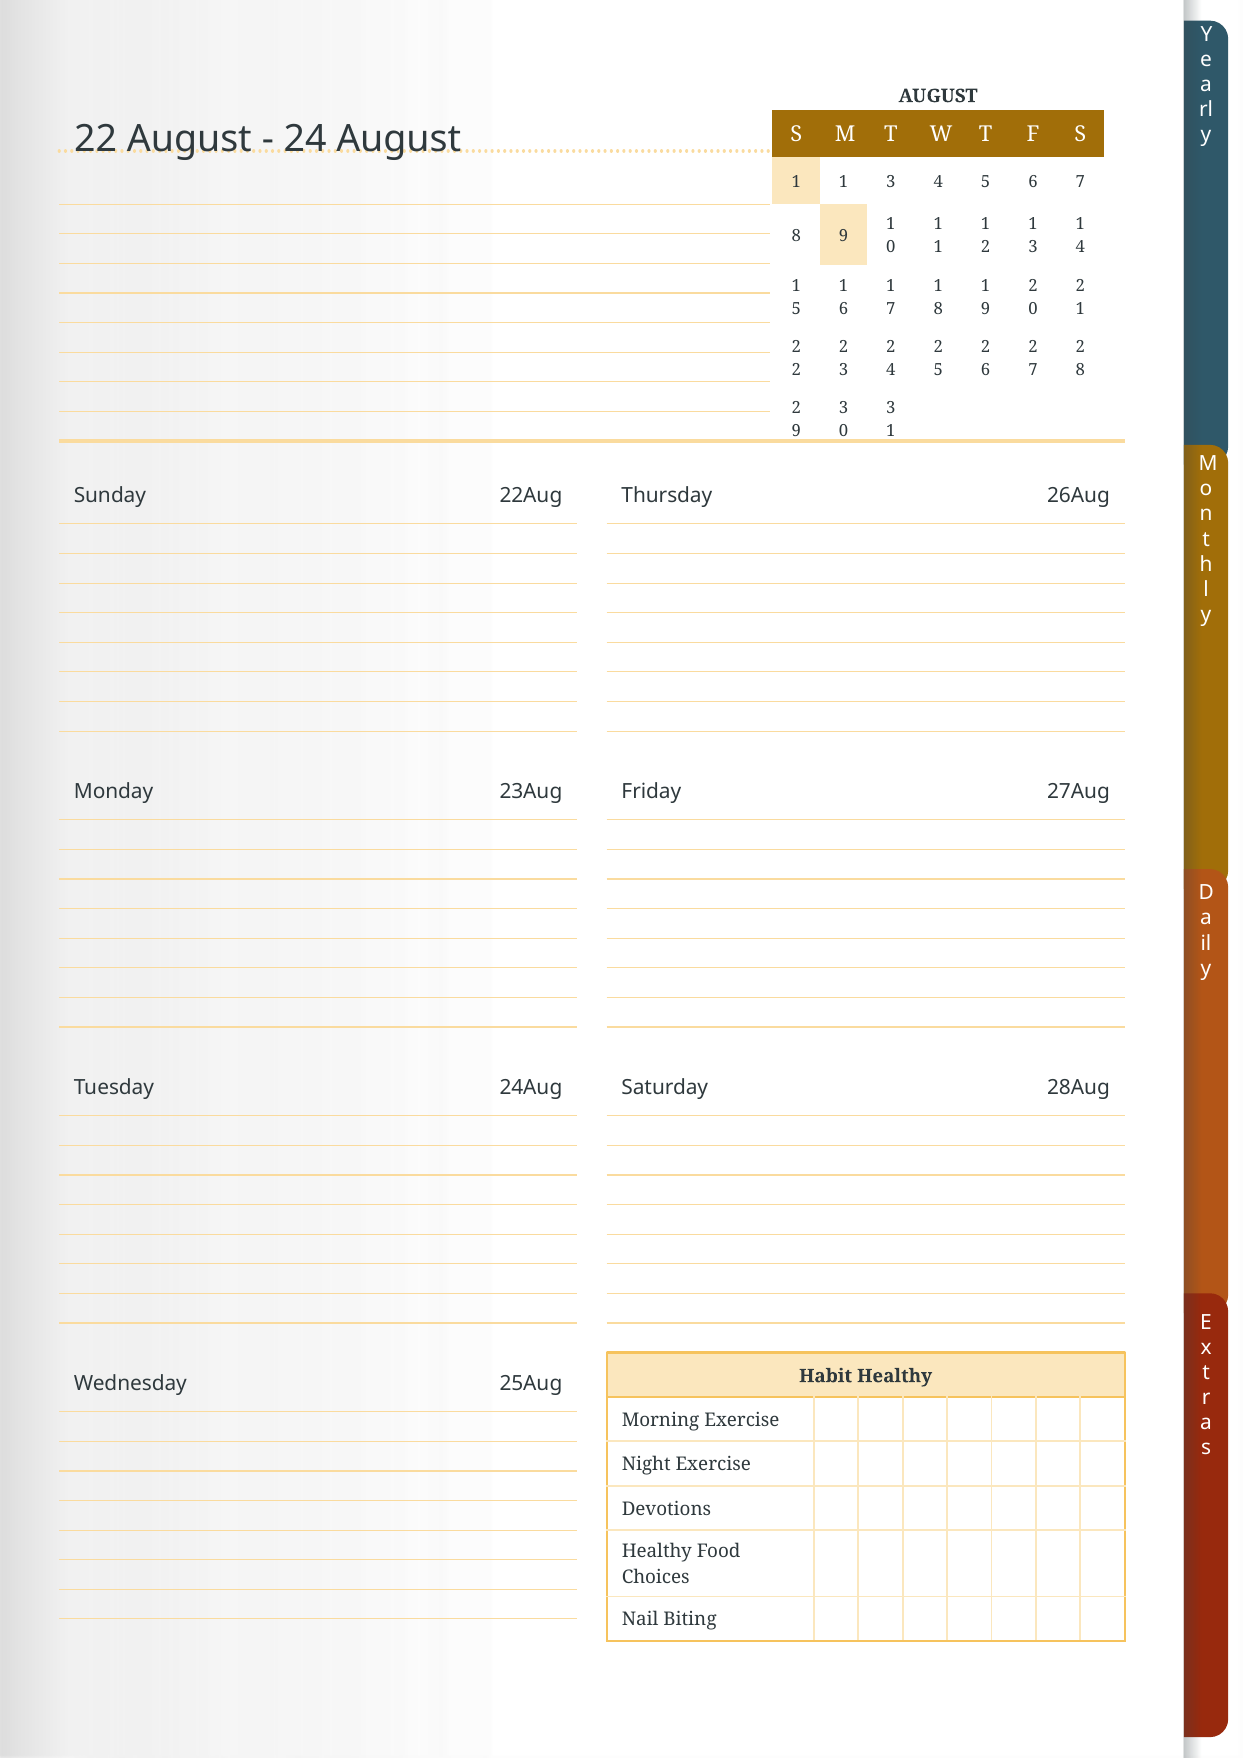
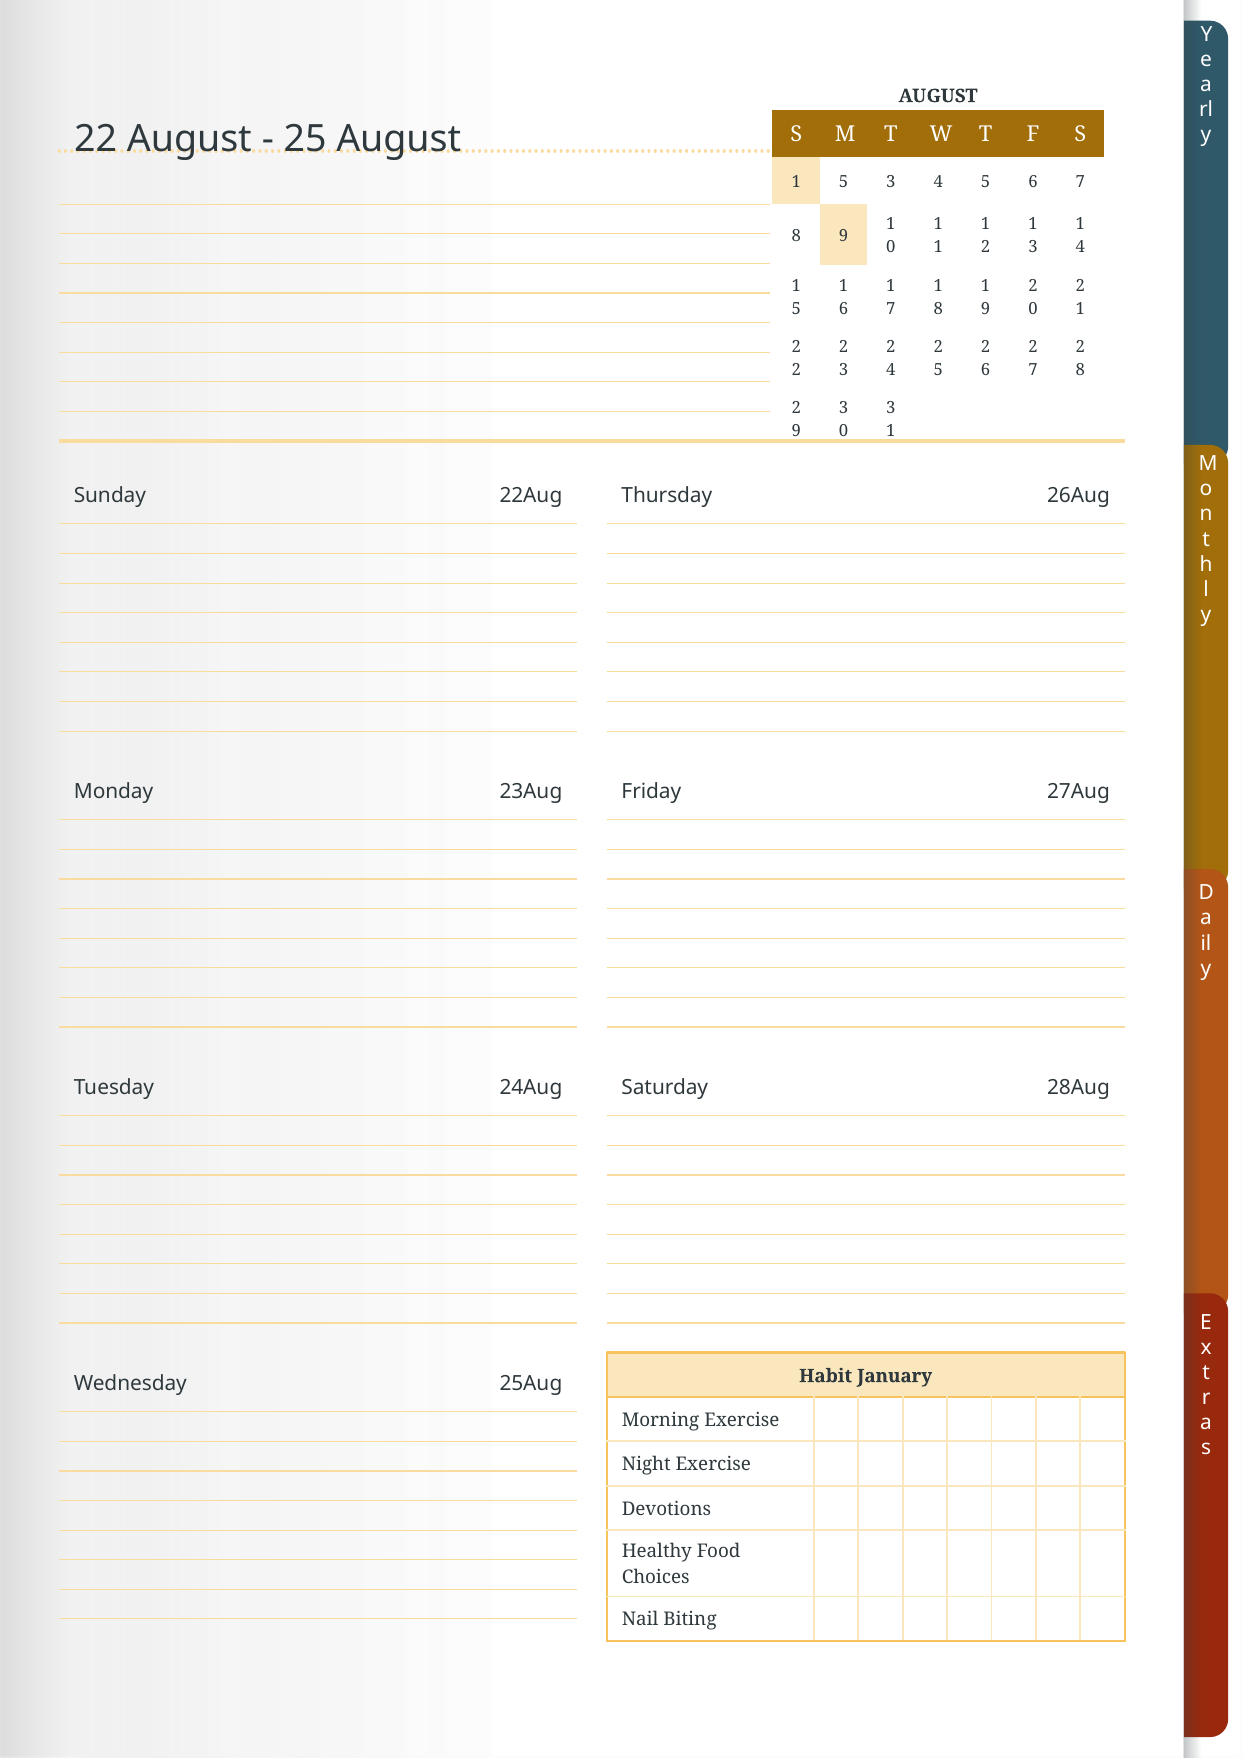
24: 24 -> 25
1 at (844, 182): 1 -> 5
Habit Healthy: Healthy -> January
